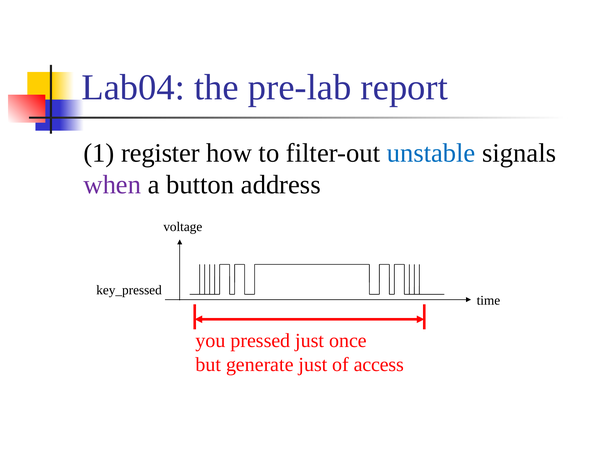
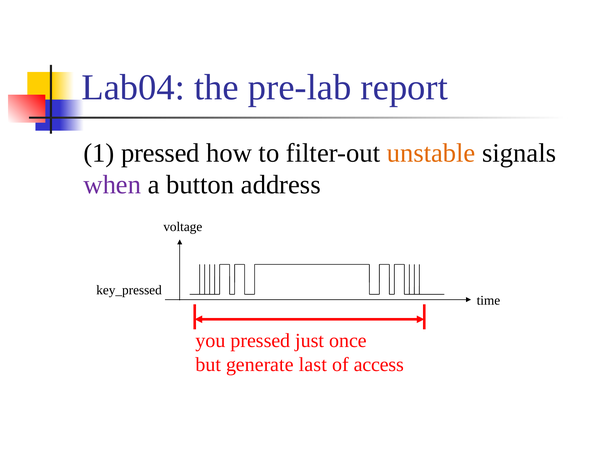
1 register: register -> pressed
unstable colour: blue -> orange
generate just: just -> last
